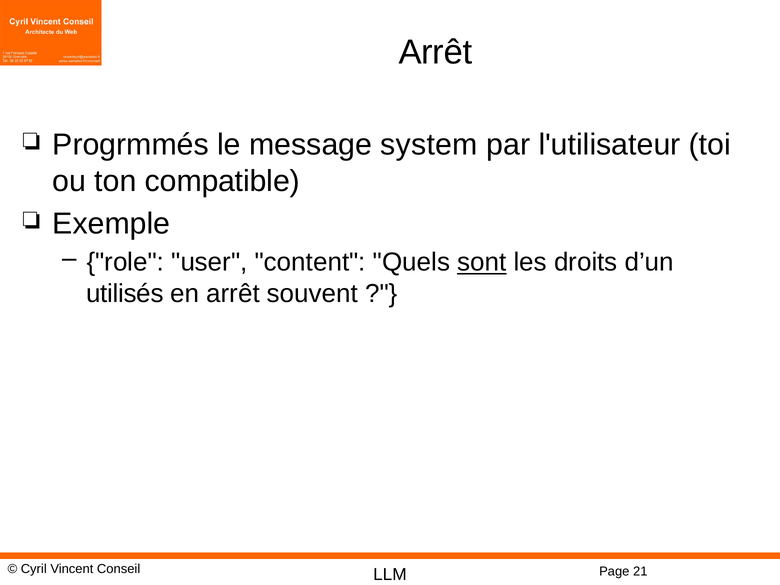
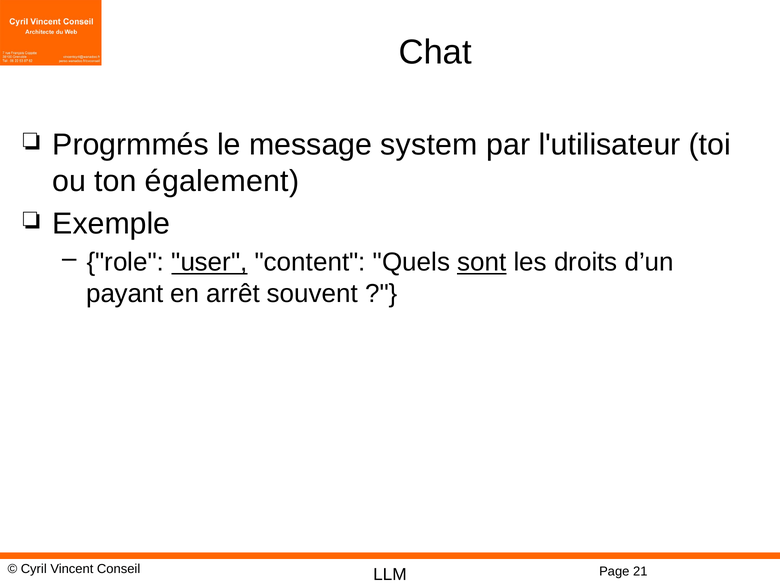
Arrêt at (435, 52): Arrêt -> Chat
compatible: compatible -> également
user underline: none -> present
utilisés: utilisés -> payant
